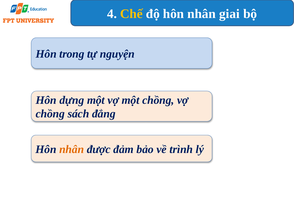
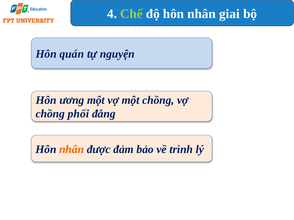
Chế colour: yellow -> light green
trong: trong -> quán
dựng: dựng -> ương
sách: sách -> phối
